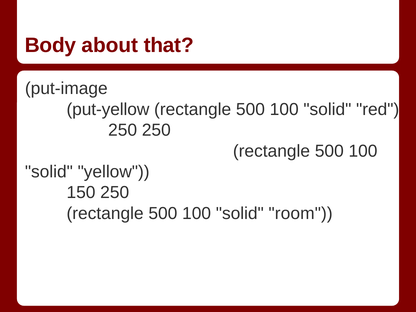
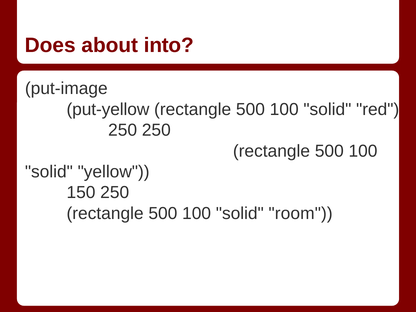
Body: Body -> Does
that: that -> into
